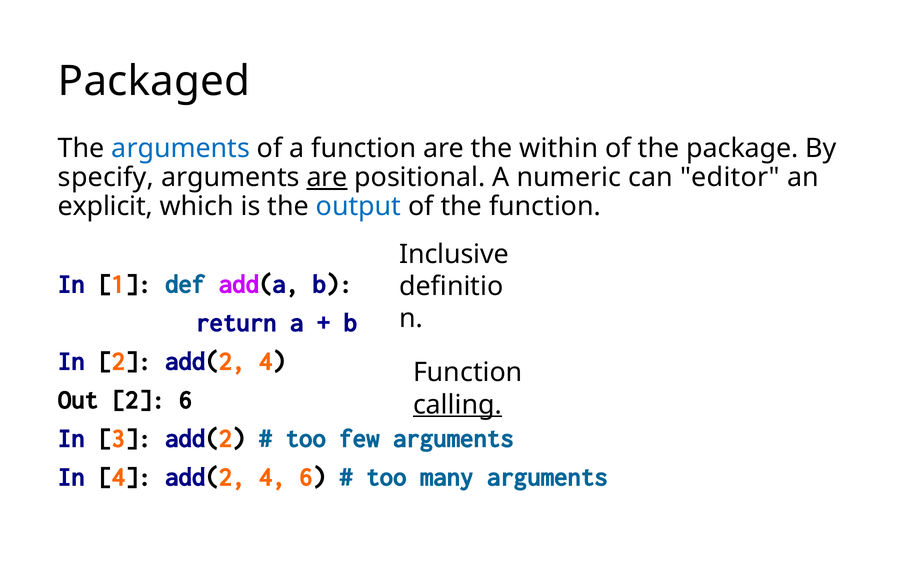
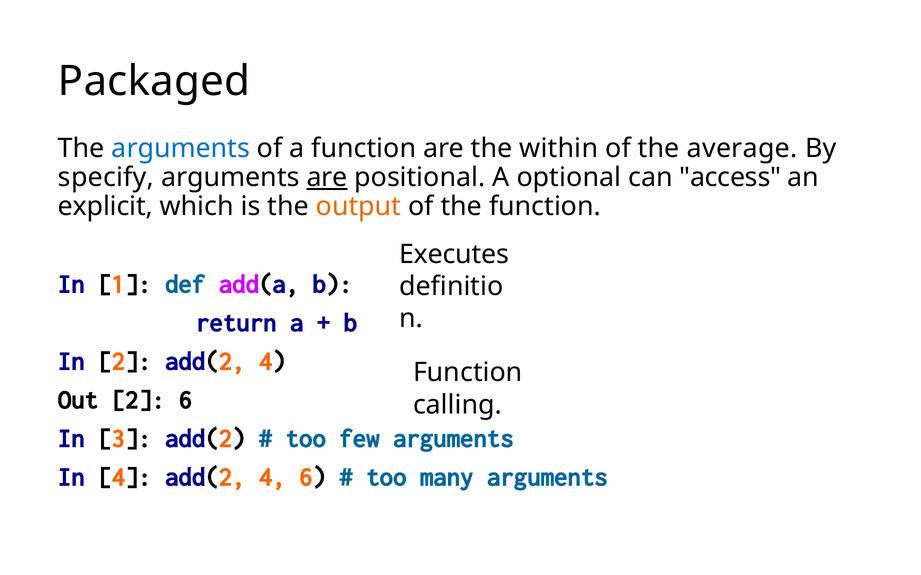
package: package -> average
numeric: numeric -> optional
editor: editor -> access
output colour: blue -> orange
Inclusive: Inclusive -> Executes
calling underline: present -> none
